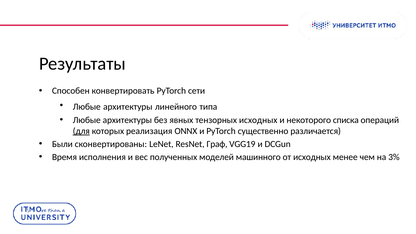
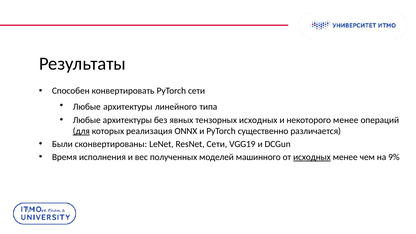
некоторого списка: списка -> менее
ResNet Граф: Граф -> Сети
исходных at (312, 157) underline: none -> present
3%: 3% -> 9%
